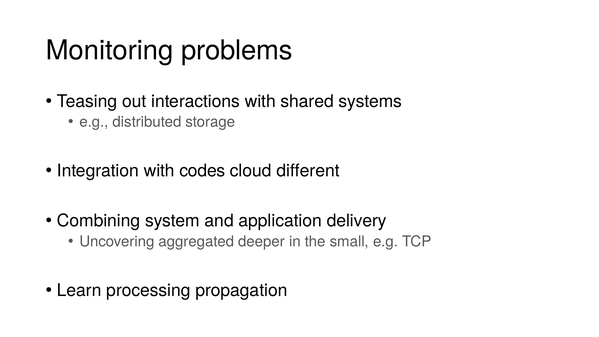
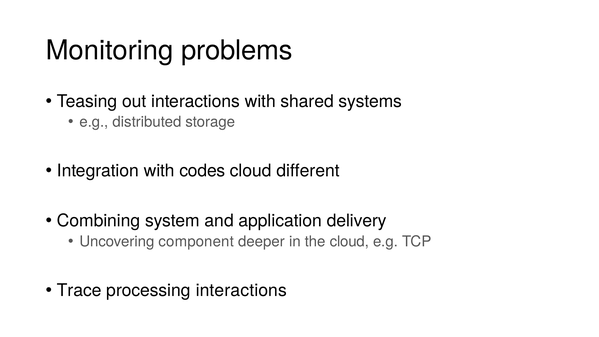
aggregated: aggregated -> component
the small: small -> cloud
Learn: Learn -> Trace
processing propagation: propagation -> interactions
